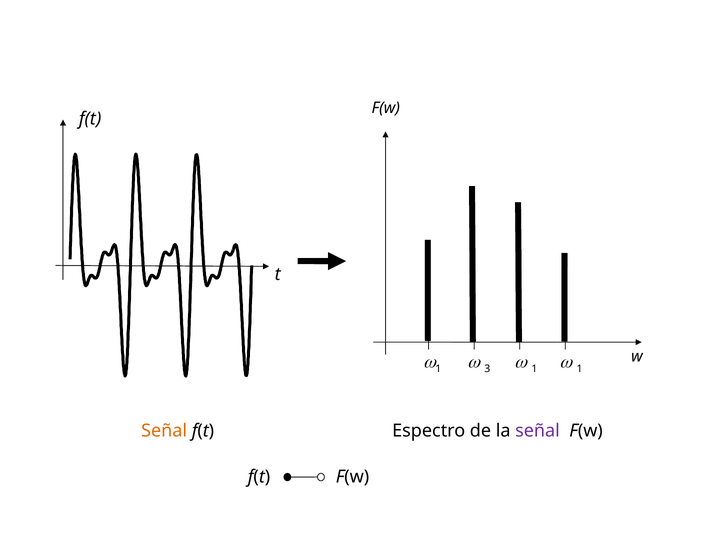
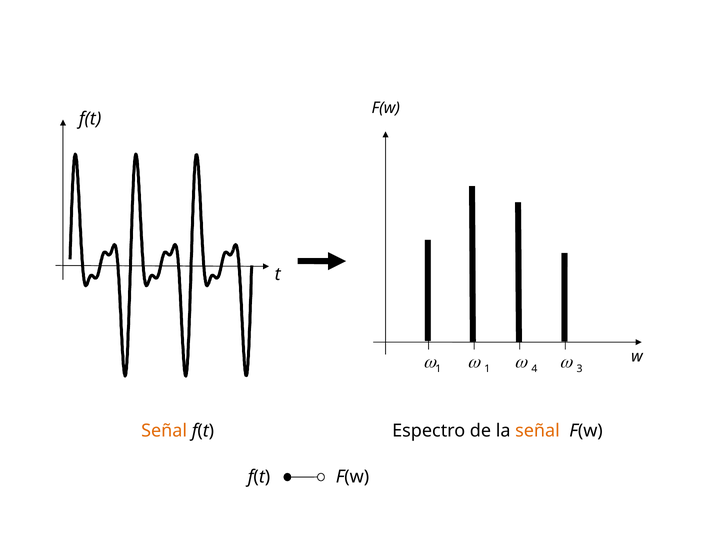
3 at (487, 369): 3 -> 1
1 at (534, 369): 1 -> 4
1 at (580, 369): 1 -> 3
señal at (538, 431) colour: purple -> orange
